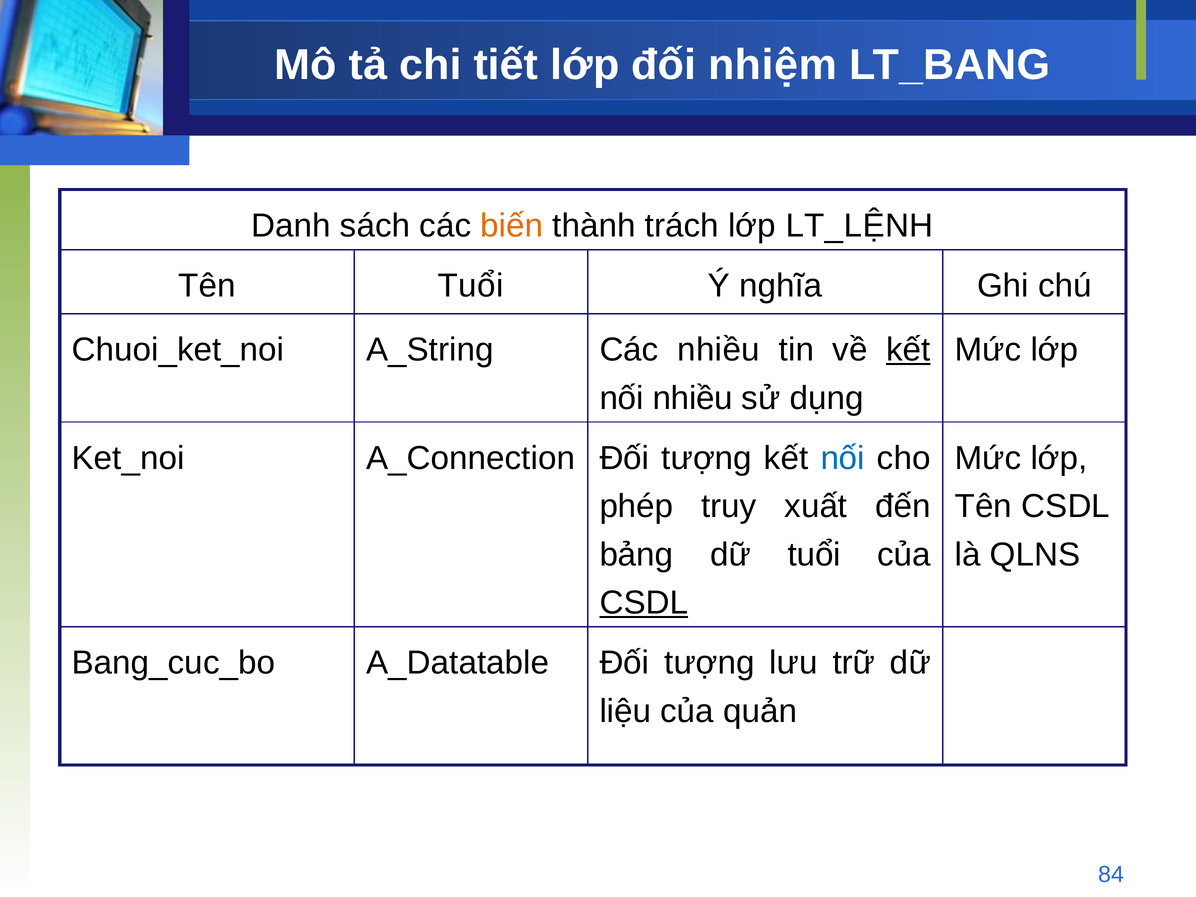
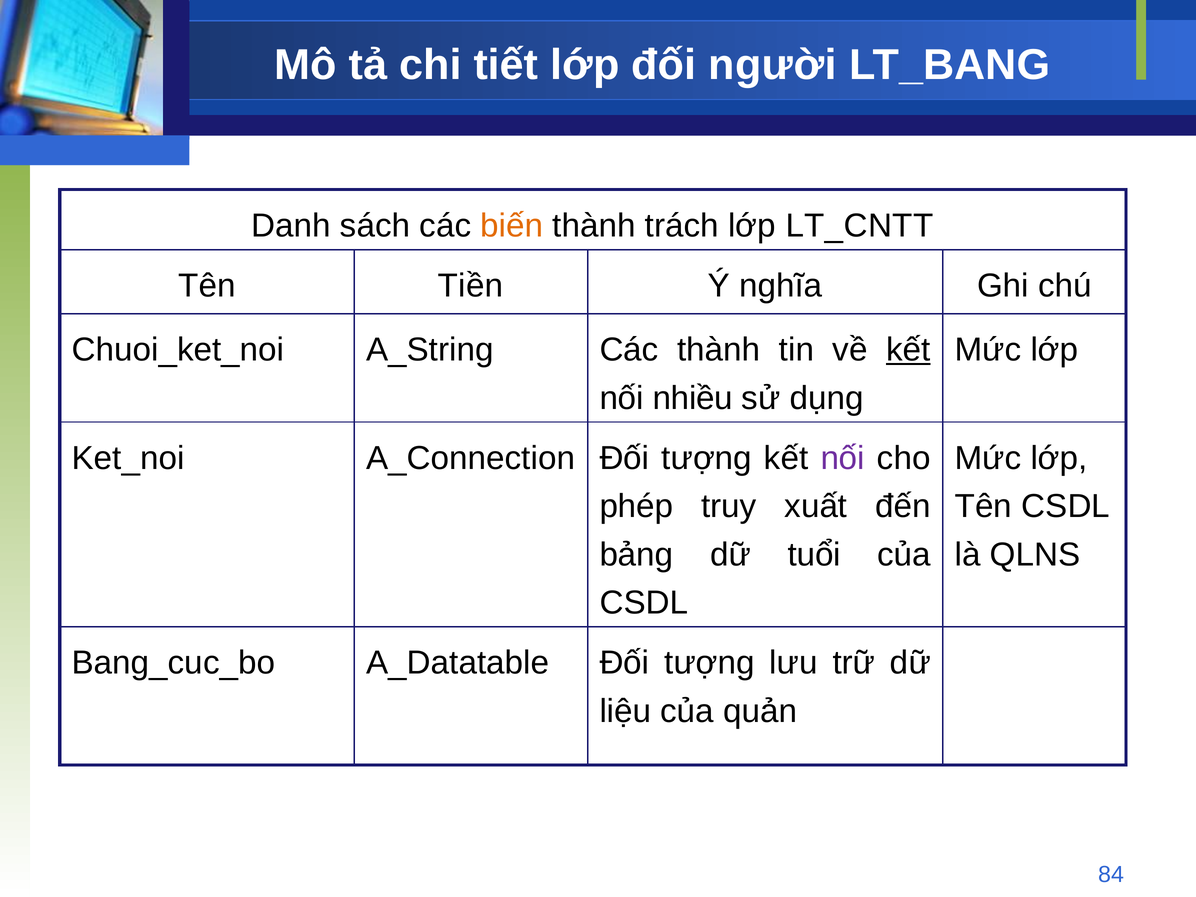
nhiệm: nhiệm -> người
LT_LỆNH: LT_LỆNH -> LT_CNTT
Tên Tuổi: Tuổi -> Tiền
Các nhiều: nhiều -> thành
nối at (843, 458) colour: blue -> purple
CSDL at (644, 603) underline: present -> none
